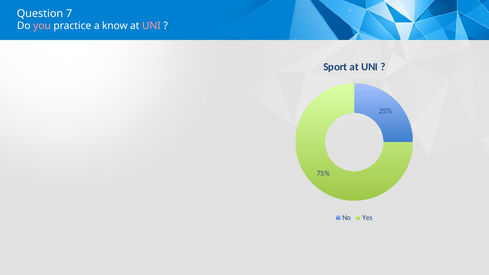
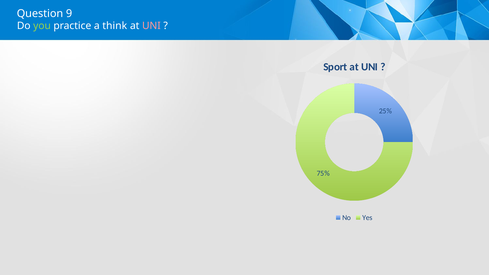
7: 7 -> 9
you colour: pink -> light green
know: know -> think
